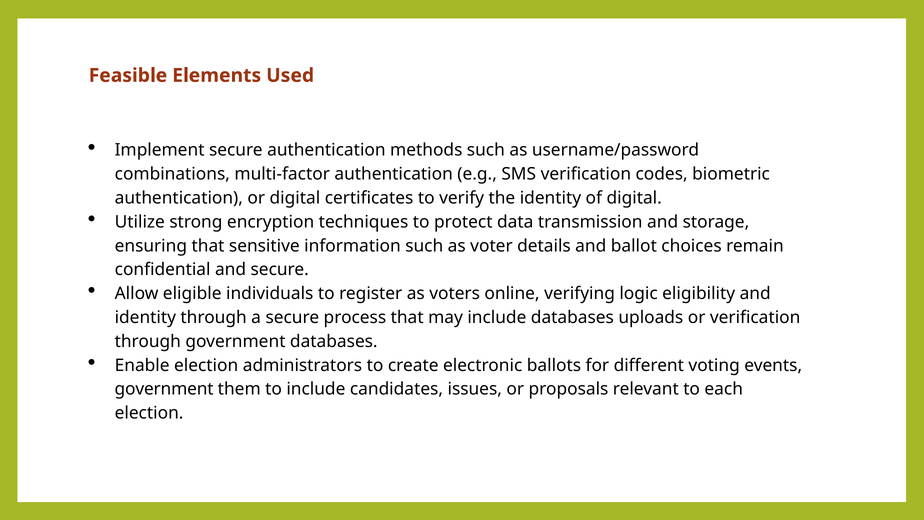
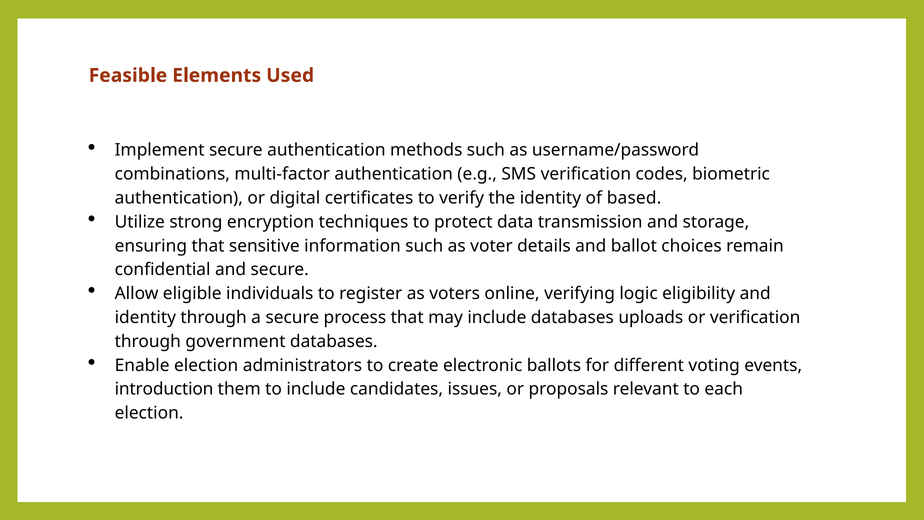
of digital: digital -> based
government at (164, 389): government -> introduction
